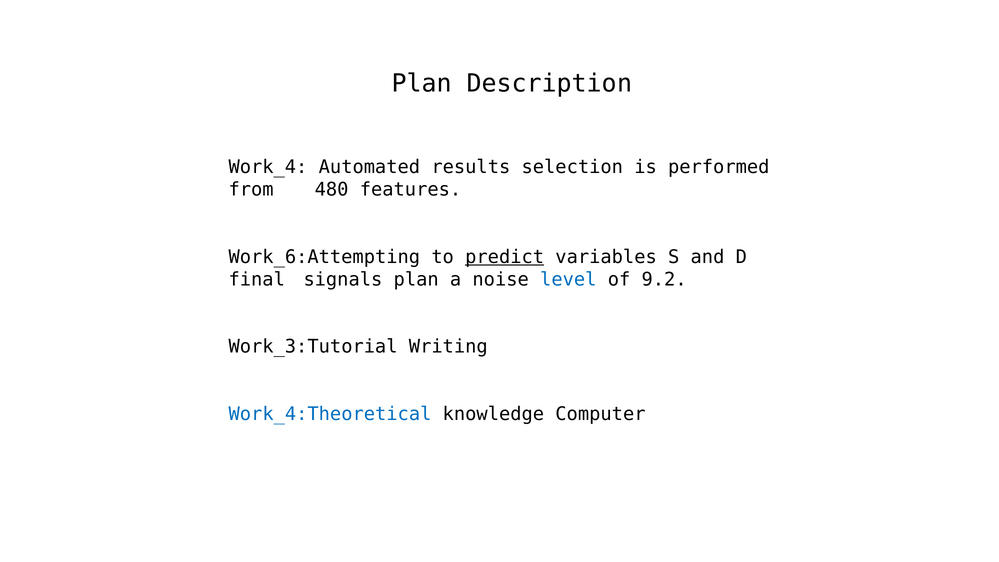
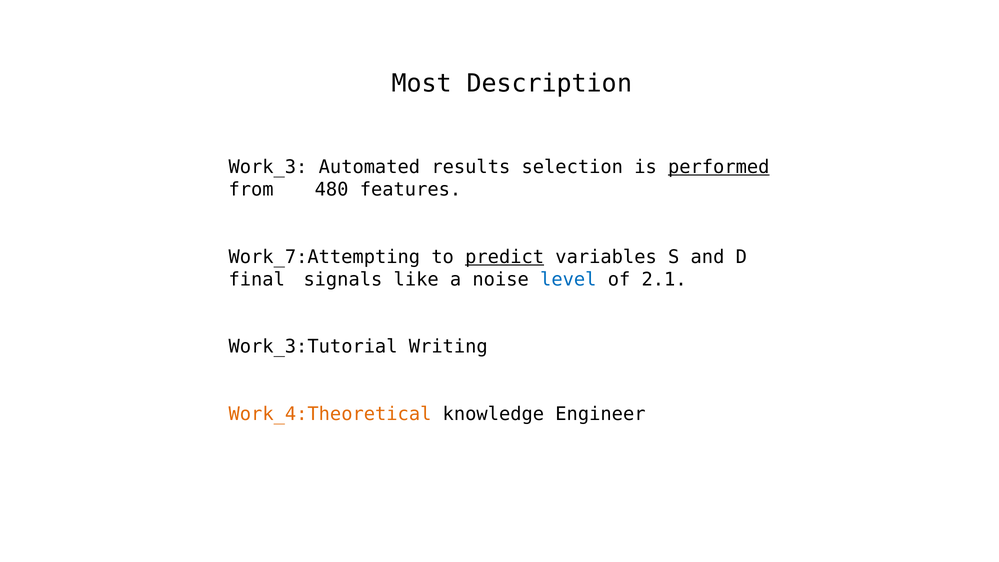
Plan at (422, 84): Plan -> Most
Work_4: Work_4 -> Work_3
performed underline: none -> present
Work_6:Attempting: Work_6:Attempting -> Work_7:Attempting
signals plan: plan -> like
9.2: 9.2 -> 2.1
Work_4:Theoretical colour: blue -> orange
Computer: Computer -> Engineer
